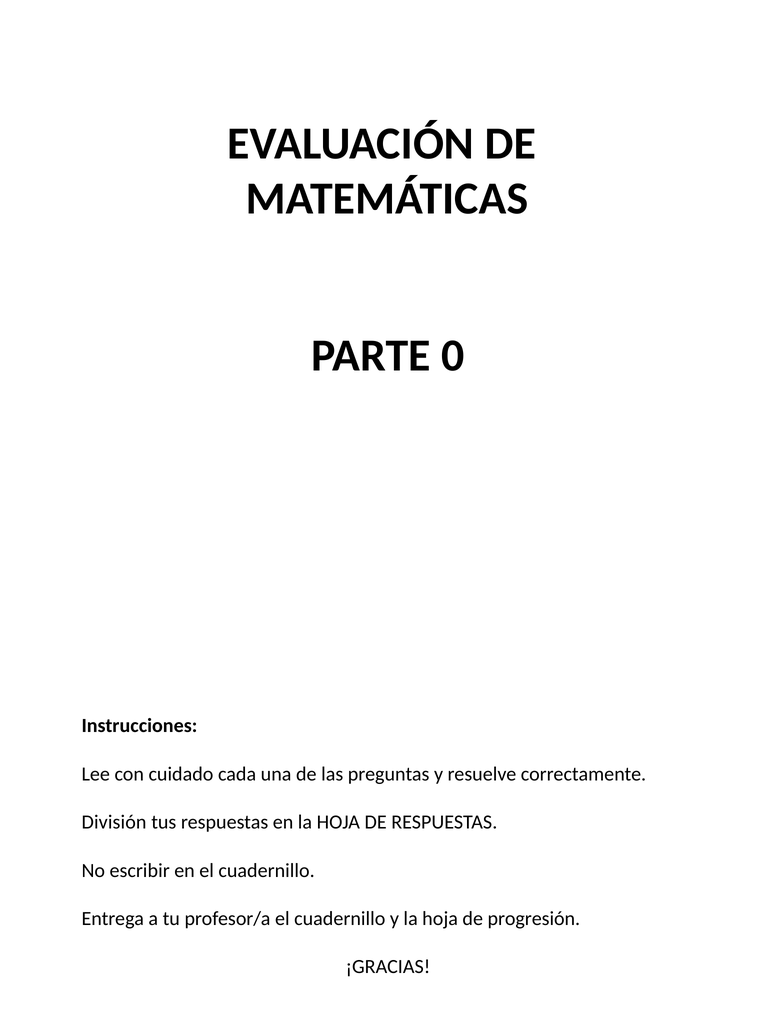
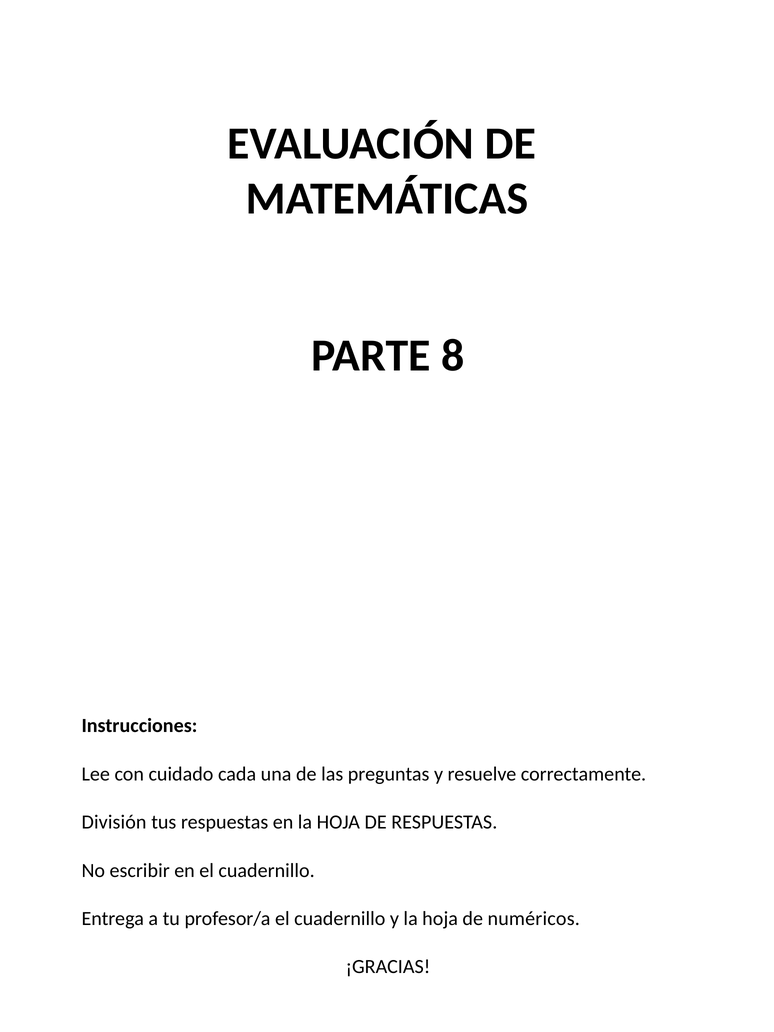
0: 0 -> 8
progresión: progresión -> numéricos
